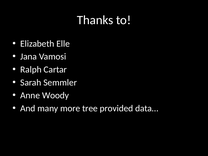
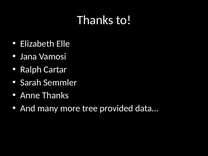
Anne Woody: Woody -> Thanks
